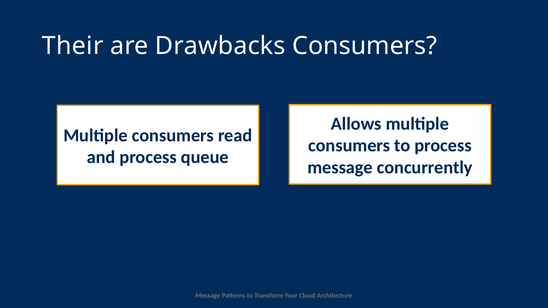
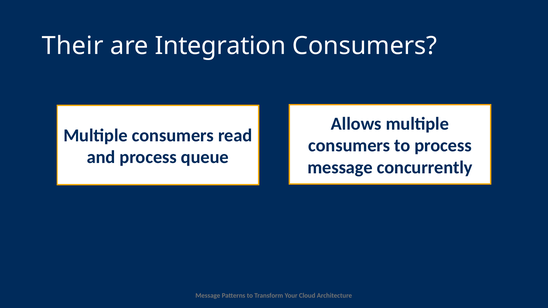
Drawbacks: Drawbacks -> Integration
